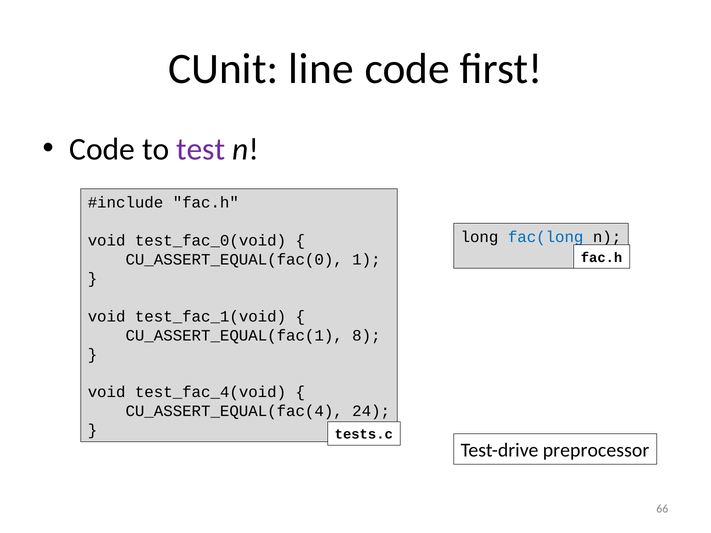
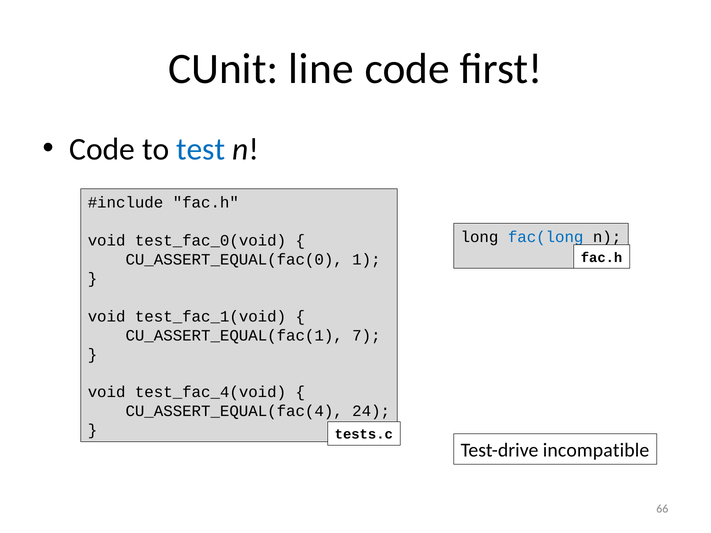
test colour: purple -> blue
8: 8 -> 7
preprocessor: preprocessor -> incompatible
